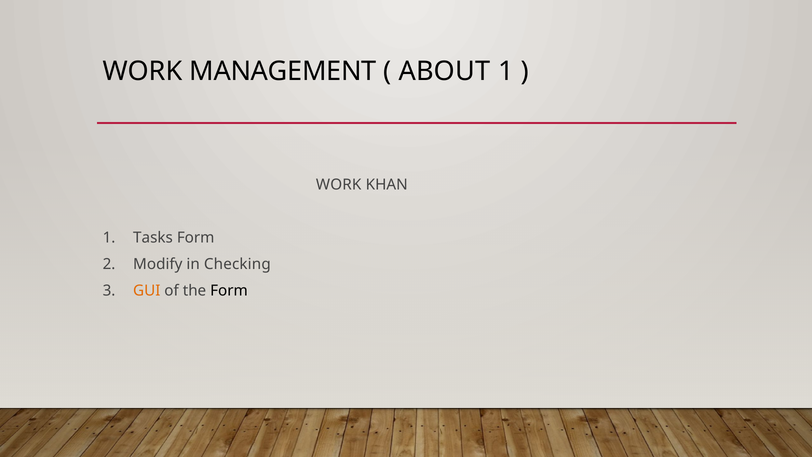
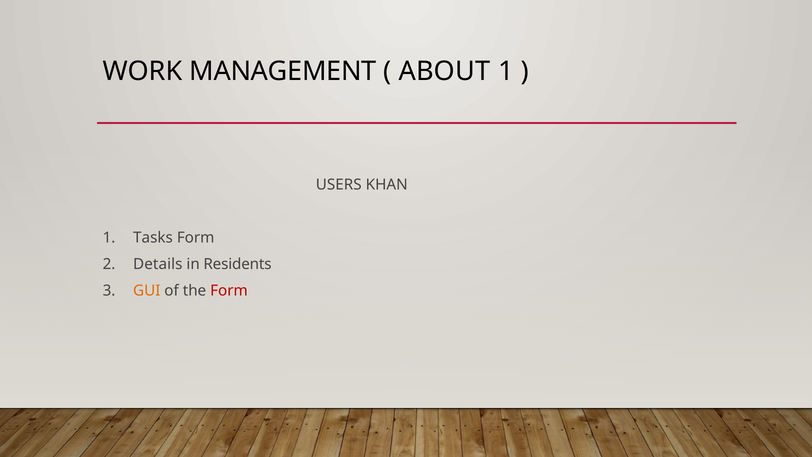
WORK at (339, 185): WORK -> USERS
Modify: Modify -> Details
Checking: Checking -> Residents
Form at (229, 290) colour: black -> red
